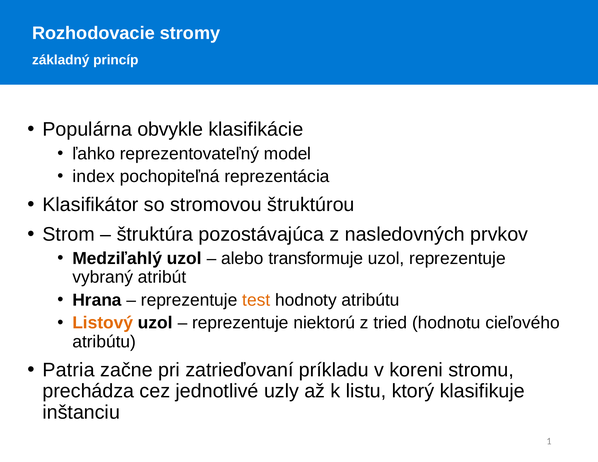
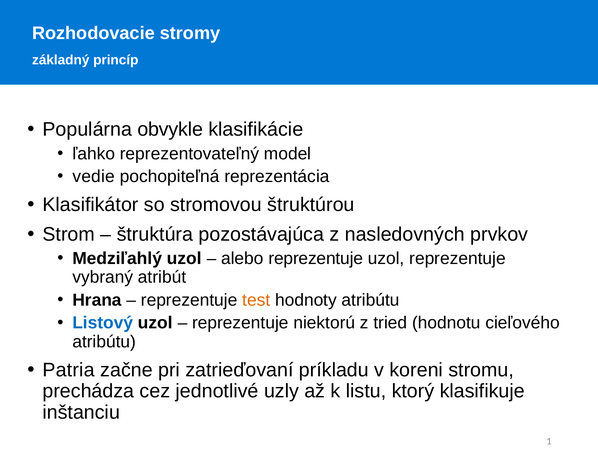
index: index -> vedie
alebo transformuje: transformuje -> reprezentuje
Listový colour: orange -> blue
